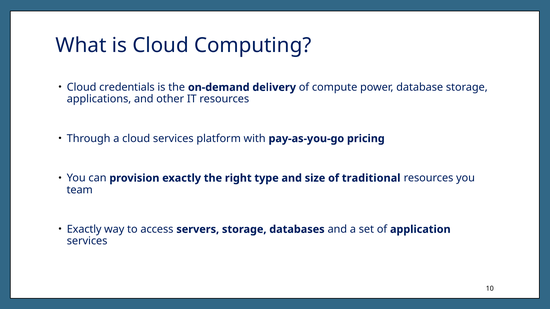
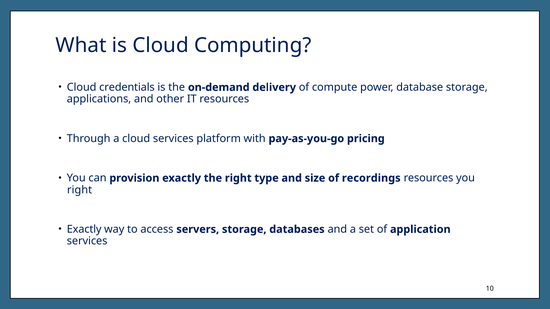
traditional: traditional -> recordings
team at (80, 190): team -> right
